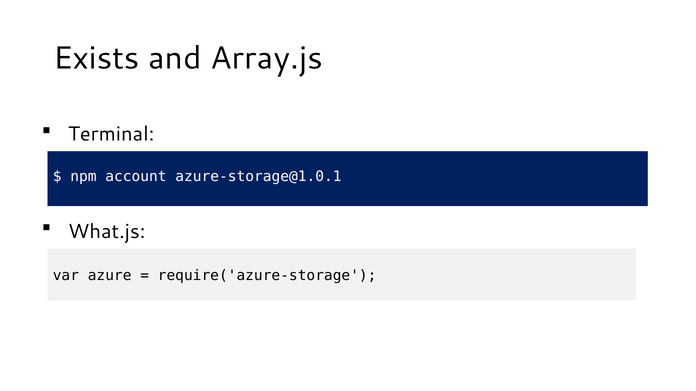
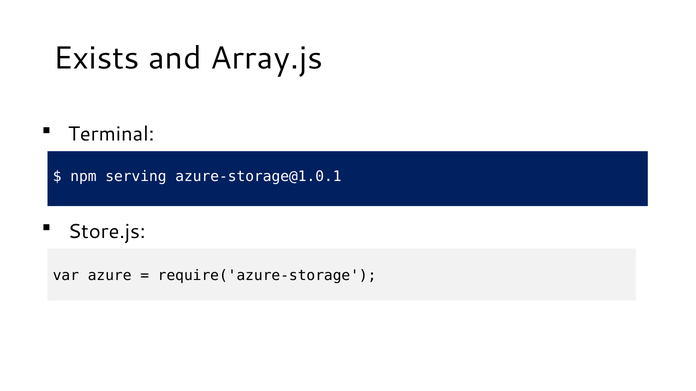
account: account -> serving
What.js: What.js -> Store.js
